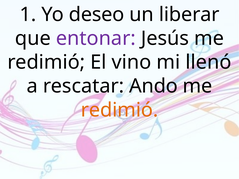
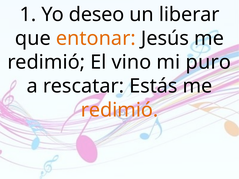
entonar colour: purple -> orange
llenó: llenó -> puro
Ando: Ando -> Estás
